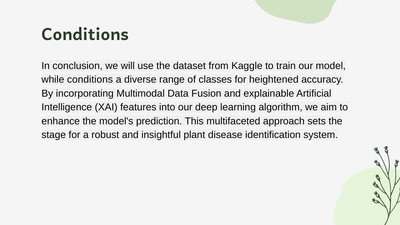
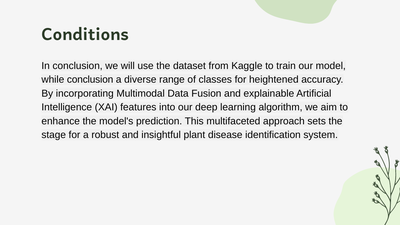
while conditions: conditions -> conclusion
